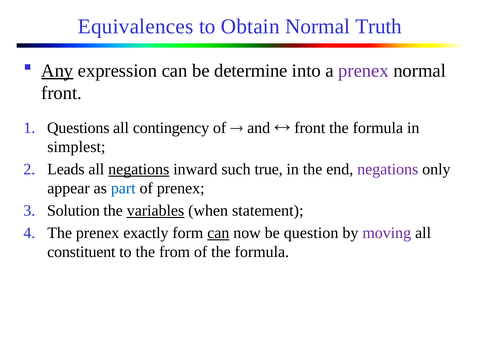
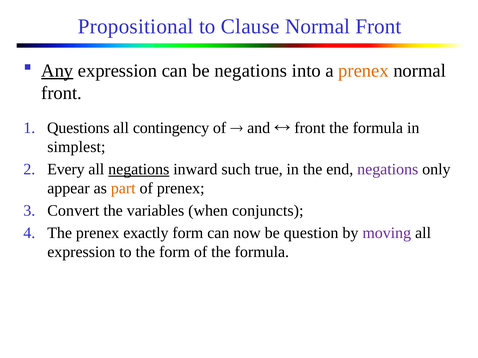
Equivalences: Equivalences -> Propositional
Obtain: Obtain -> Clause
Truth at (379, 26): Truth -> Front
be determine: determine -> negations
prenex at (364, 71) colour: purple -> orange
Leads: Leads -> Every
part colour: blue -> orange
Solution: Solution -> Convert
variables underline: present -> none
statement: statement -> conjuncts
can at (218, 233) underline: present -> none
constituent at (81, 252): constituent -> expression
the from: from -> form
